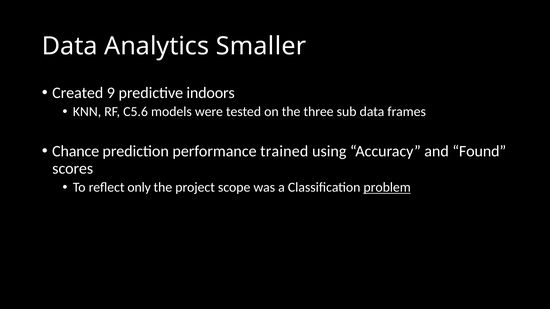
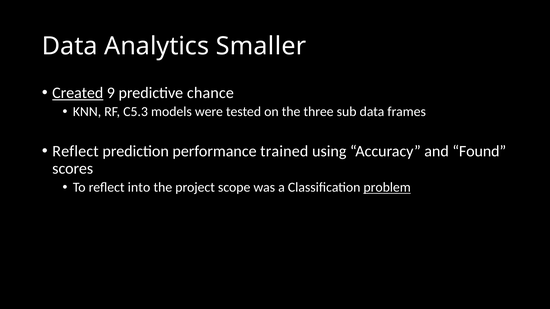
Created underline: none -> present
indoors: indoors -> chance
C5.6: C5.6 -> C5.3
Chance at (76, 151): Chance -> Reflect
only: only -> into
